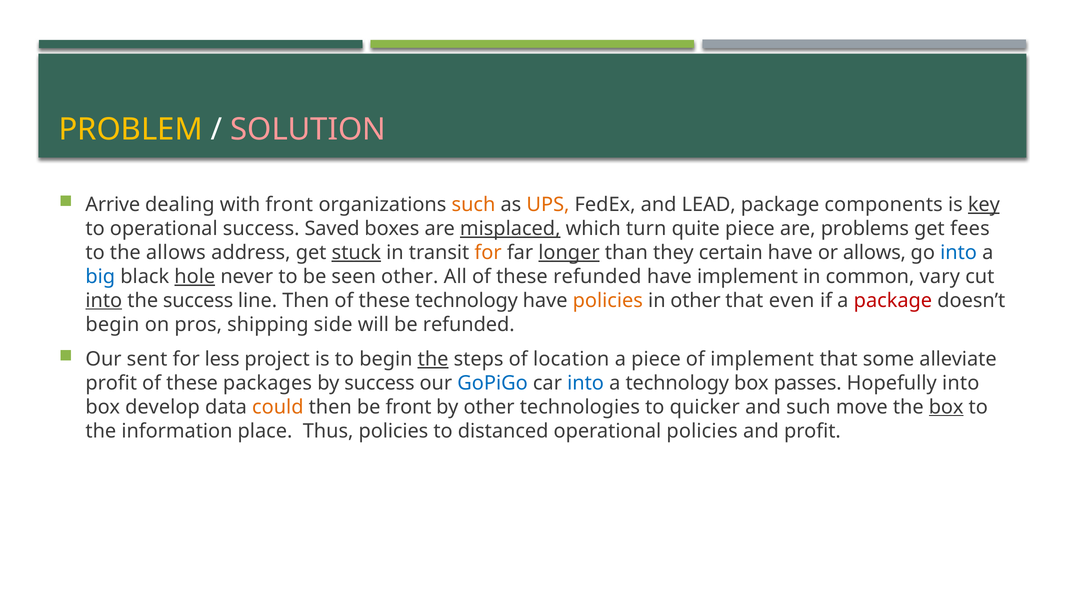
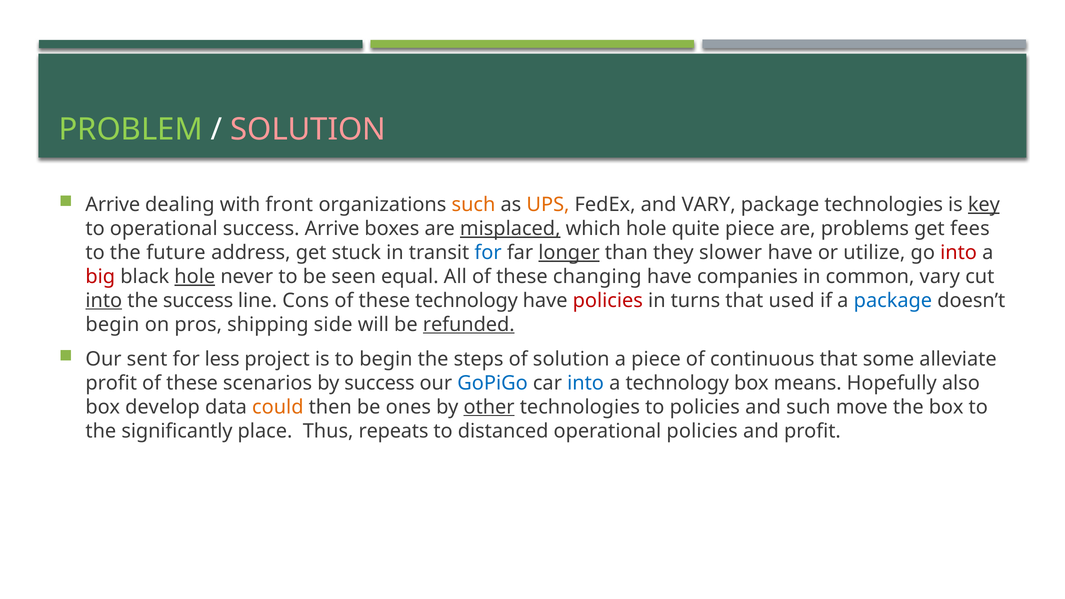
PROBLEM colour: yellow -> light green
and LEAD: LEAD -> VARY
package components: components -> technologies
success Saved: Saved -> Arrive
which turn: turn -> hole
the allows: allows -> future
stuck underline: present -> none
for at (488, 253) colour: orange -> blue
certain: certain -> slower
or allows: allows -> utilize
into at (959, 253) colour: blue -> red
big colour: blue -> red
seen other: other -> equal
these refunded: refunded -> changing
have implement: implement -> companies
line Then: Then -> Cons
policies at (608, 301) colour: orange -> red
in other: other -> turns
even: even -> used
package at (893, 301) colour: red -> blue
refunded at (469, 325) underline: none -> present
the at (433, 359) underline: present -> none
of location: location -> solution
of implement: implement -> continuous
packages: packages -> scenarios
passes: passes -> means
Hopefully into: into -> also
be front: front -> ones
other at (489, 407) underline: none -> present
to quicker: quicker -> policies
box at (946, 407) underline: present -> none
information: information -> significantly
Thus policies: policies -> repeats
